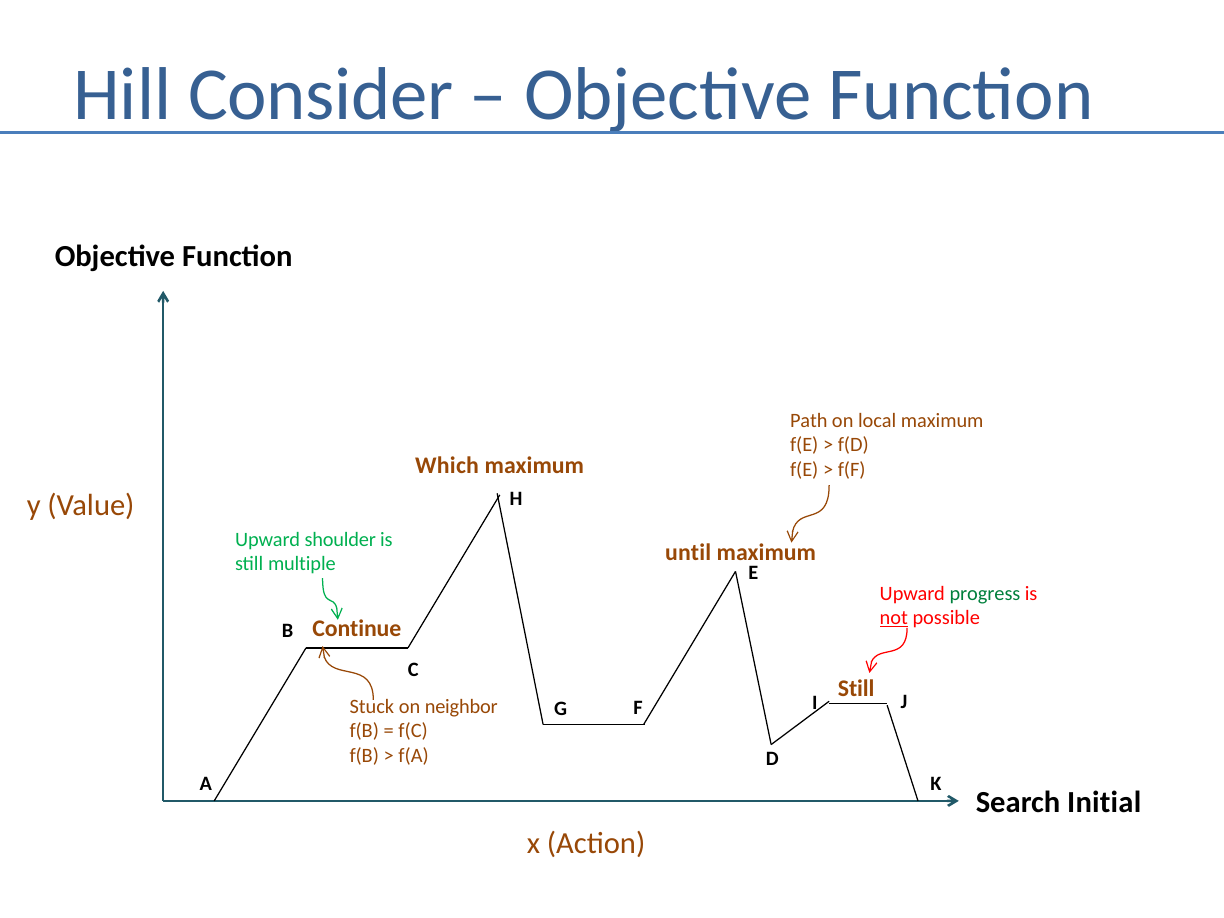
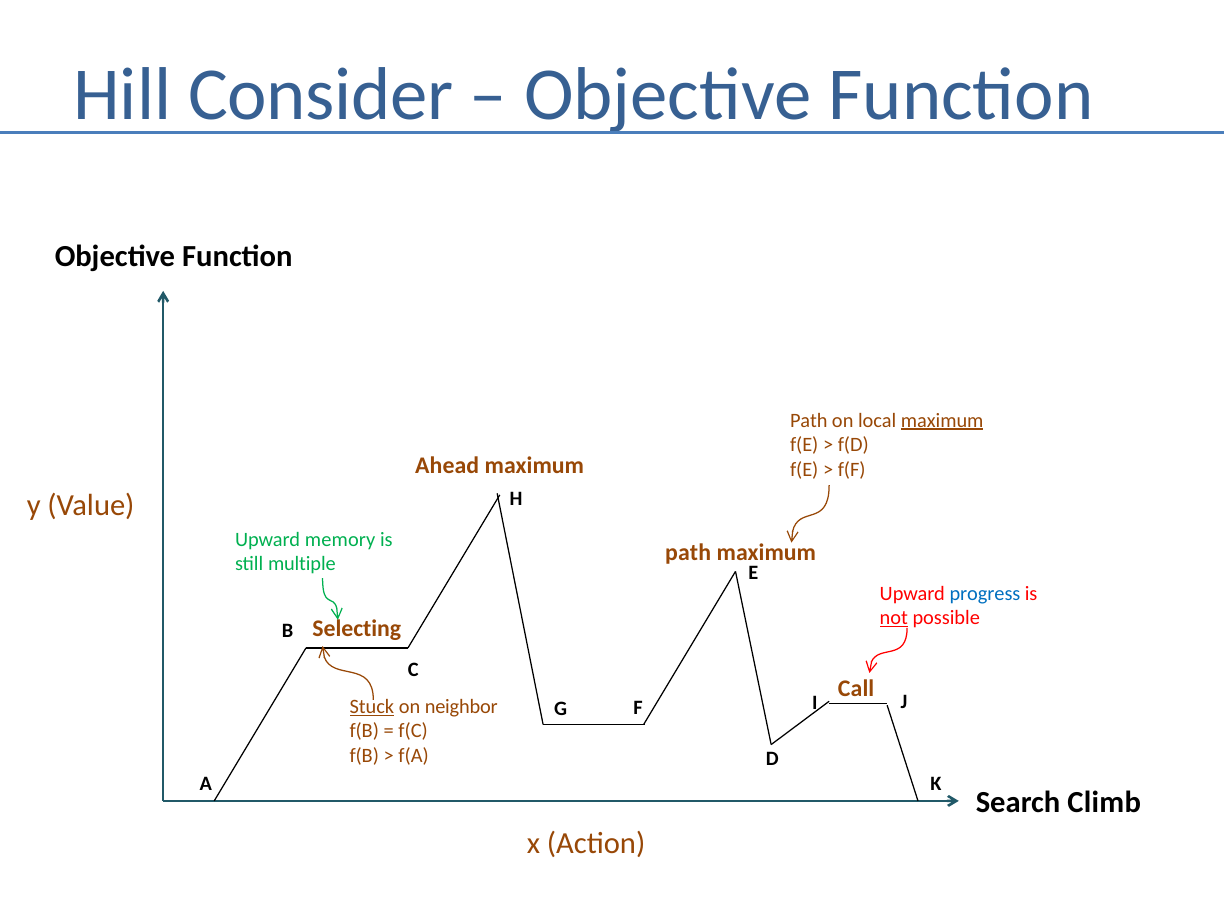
maximum at (942, 420) underline: none -> present
Which: Which -> Ahead
shoulder: shoulder -> memory
until at (688, 552): until -> path
progress colour: green -> blue
Continue: Continue -> Selecting
Still at (856, 689): Still -> Call
Stuck underline: none -> present
Initial: Initial -> Climb
